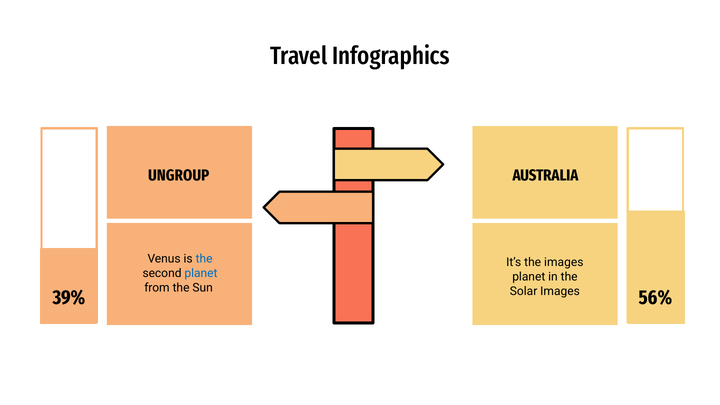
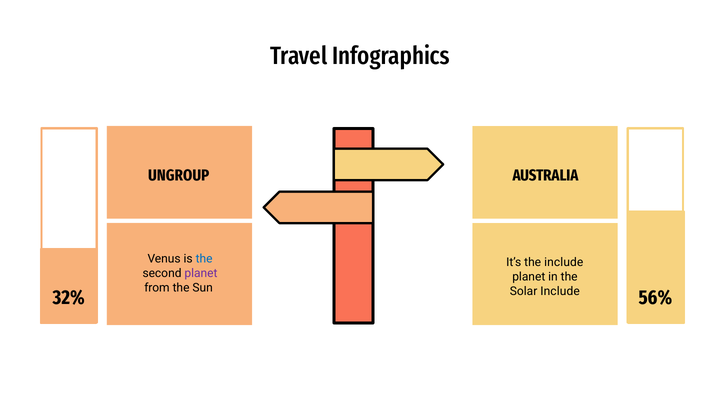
the images: images -> include
planet at (201, 273) colour: blue -> purple
Solar Images: Images -> Include
39%: 39% -> 32%
